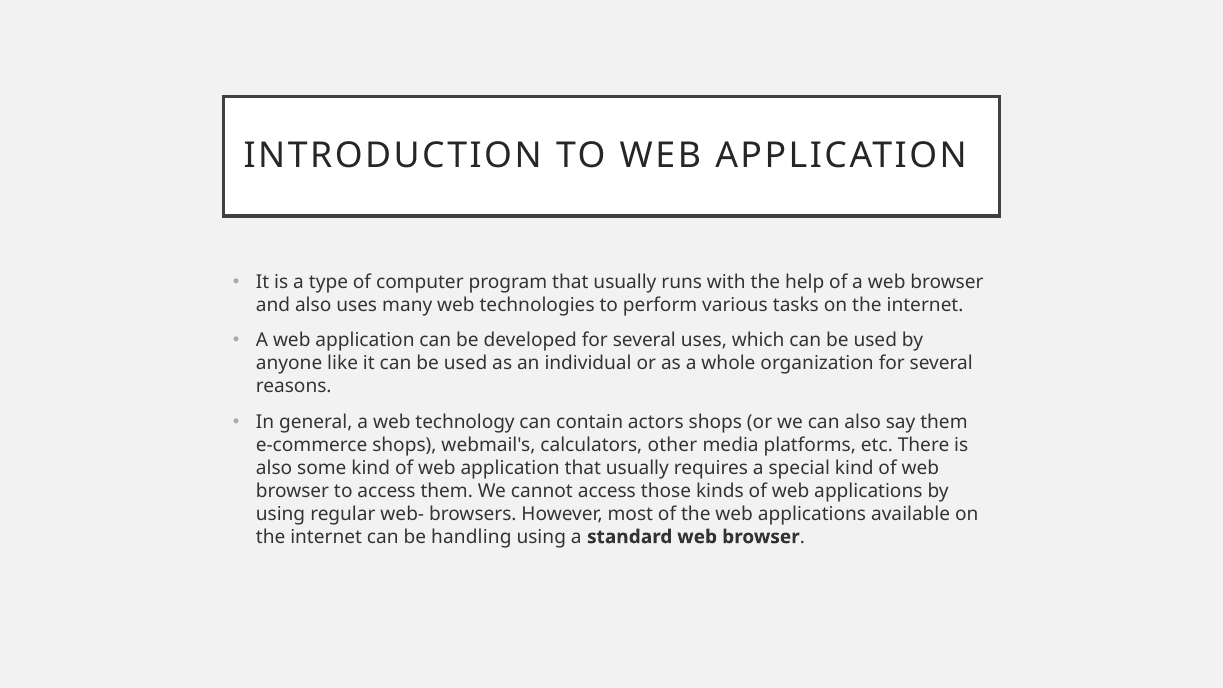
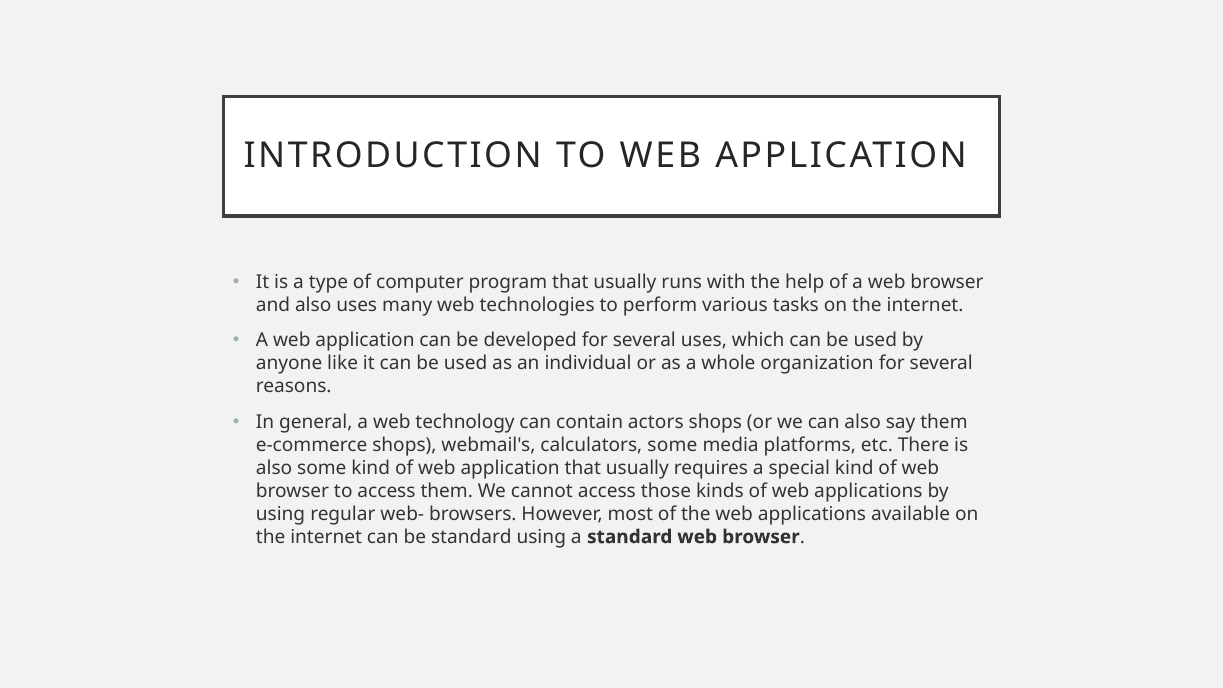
calculators other: other -> some
be handling: handling -> standard
